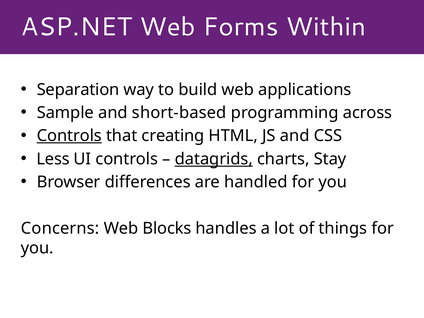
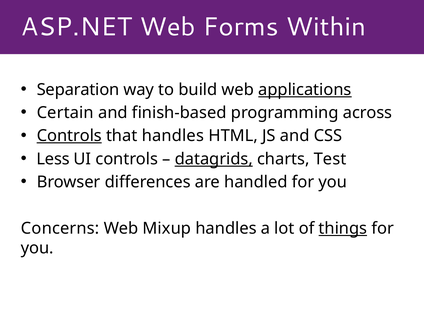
applications underline: none -> present
Sample: Sample -> Certain
short-based: short-based -> finish-based
that creating: creating -> handles
Stay: Stay -> Test
Blocks: Blocks -> Mixup
things underline: none -> present
